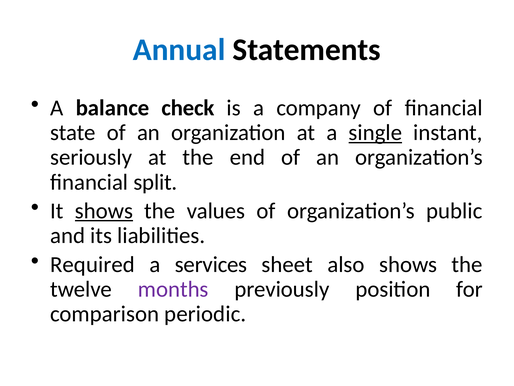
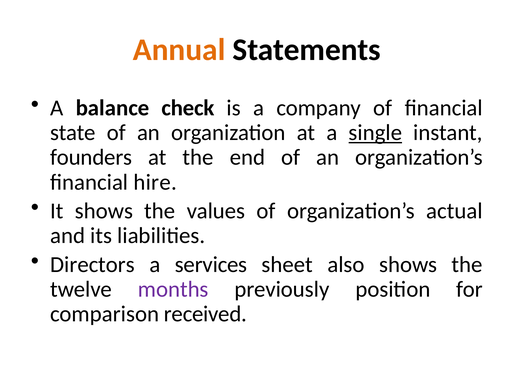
Annual colour: blue -> orange
seriously: seriously -> founders
split: split -> hire
shows at (104, 211) underline: present -> none
public: public -> actual
Required: Required -> Directors
periodic: periodic -> received
